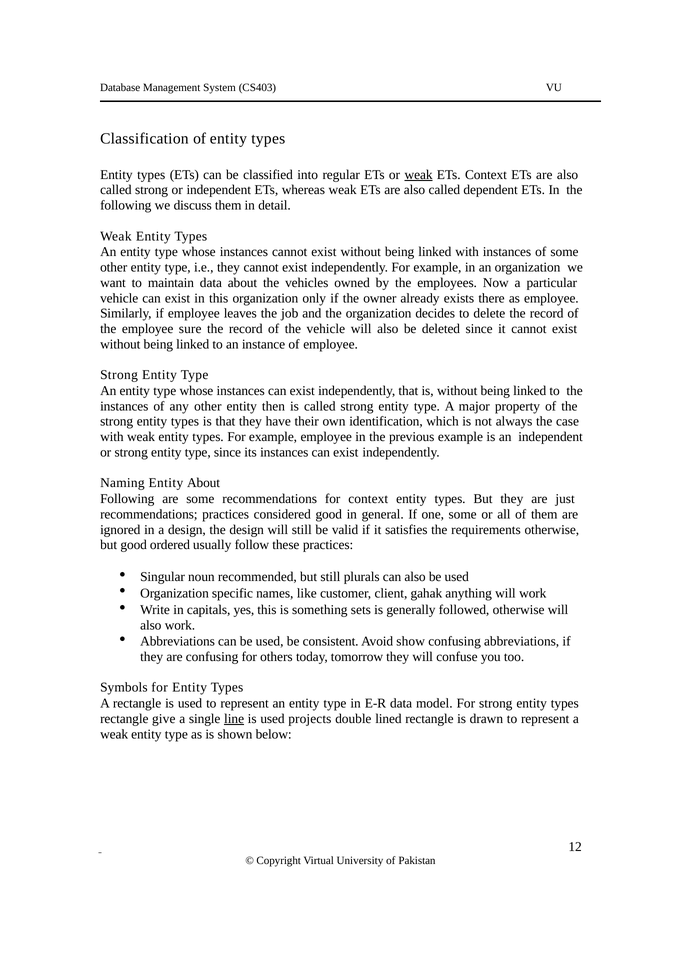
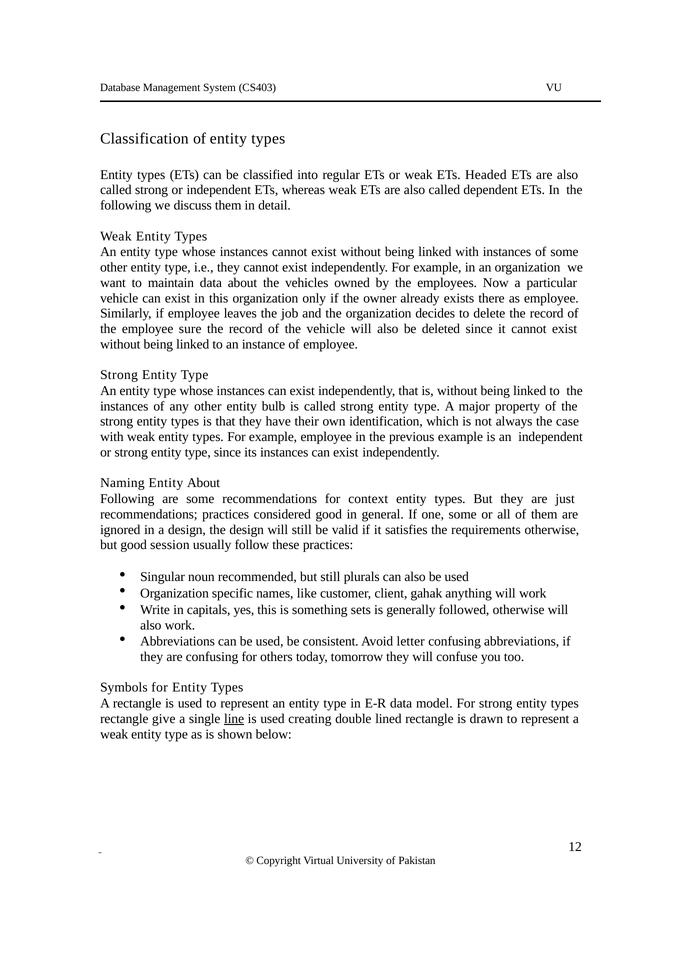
weak at (419, 175) underline: present -> none
ETs Context: Context -> Headed
then: then -> bulb
ordered: ordered -> session
show: show -> letter
projects: projects -> creating
